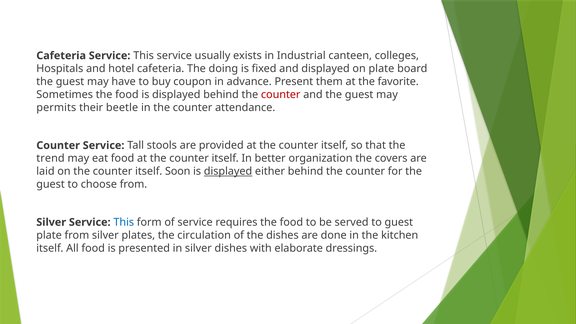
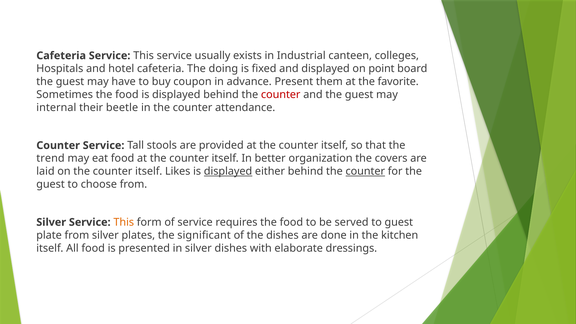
on plate: plate -> point
permits: permits -> internal
Soon: Soon -> Likes
counter at (365, 171) underline: none -> present
This at (124, 222) colour: blue -> orange
circulation: circulation -> significant
